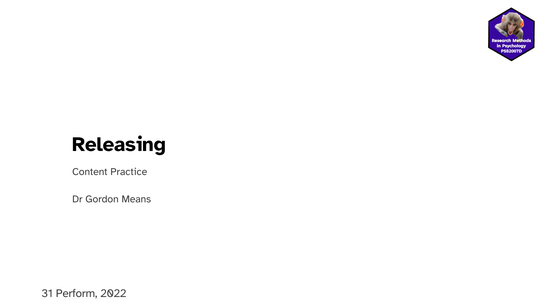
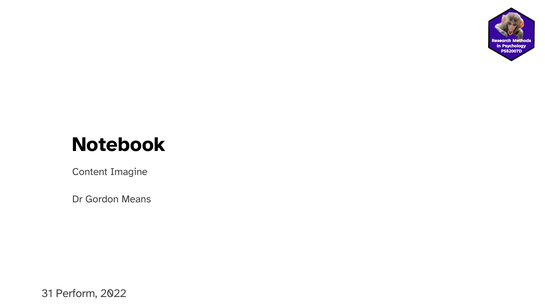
Releasing: Releasing -> Notebook
Practice: Practice -> Imagine
